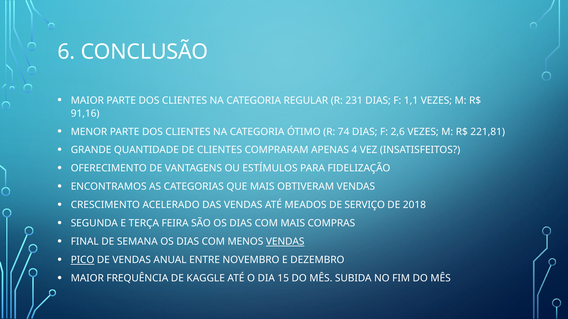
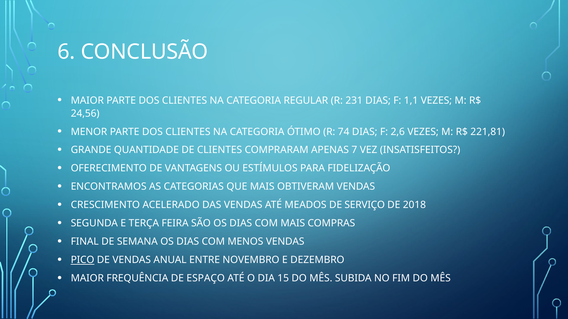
91,16: 91,16 -> 24,56
4: 4 -> 7
VENDAS at (285, 242) underline: present -> none
KAGGLE: KAGGLE -> ESPAÇO
